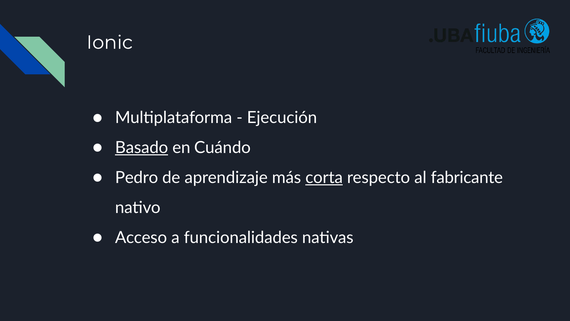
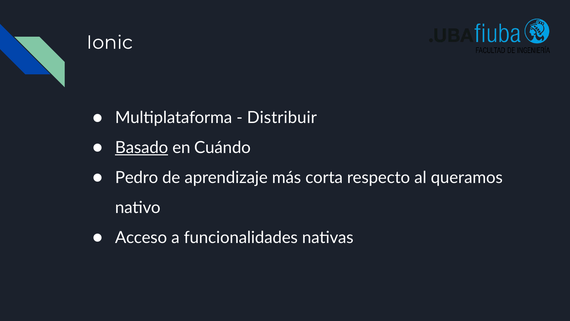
Ejecución: Ejecución -> Distribuir
corta underline: present -> none
fabricante: fabricante -> queramos
